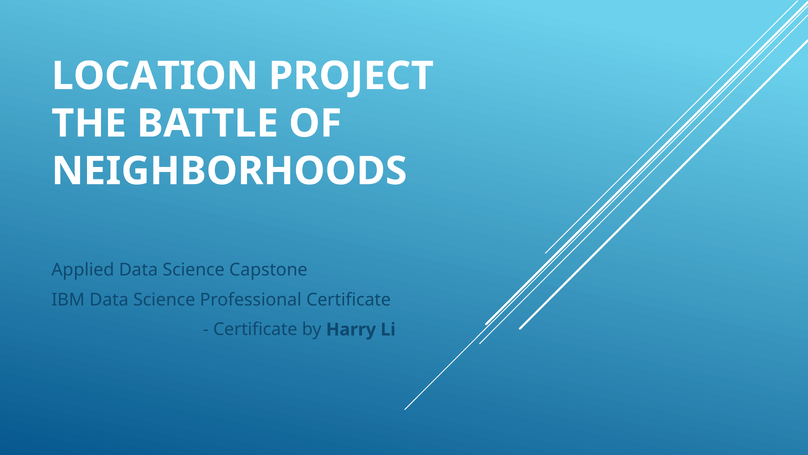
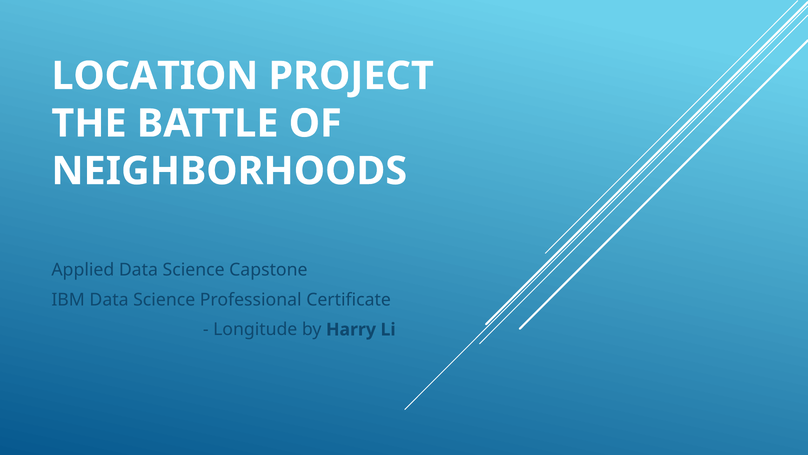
Certificate at (255, 329): Certificate -> Longitude
